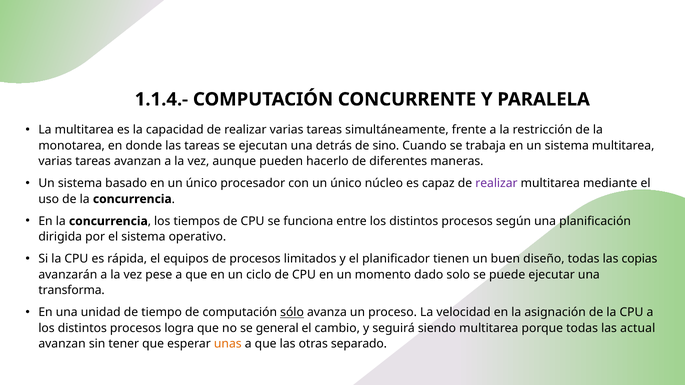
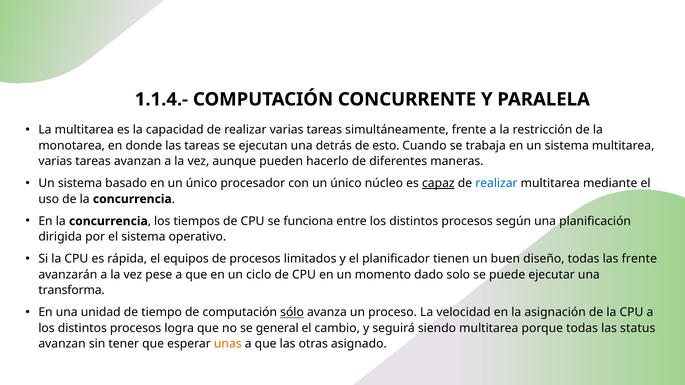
sino: sino -> esto
capaz underline: none -> present
realizar at (496, 183) colour: purple -> blue
las copias: copias -> frente
actual: actual -> status
separado: separado -> asignado
